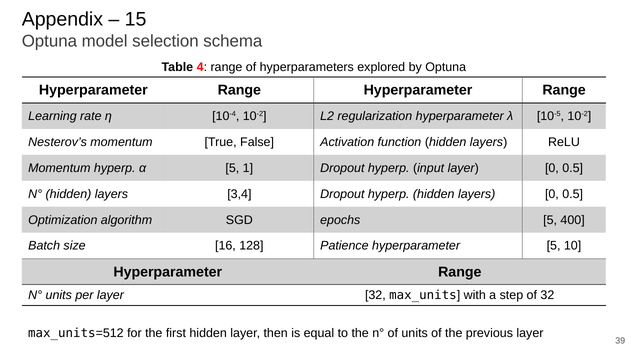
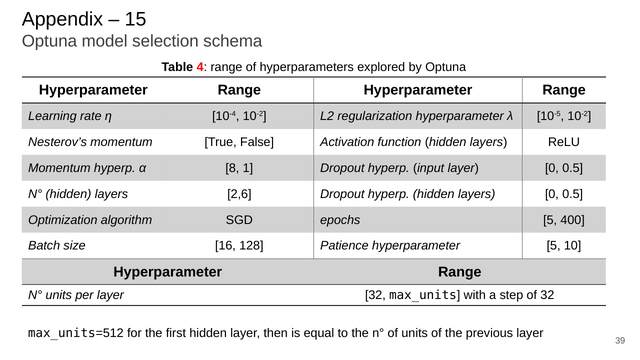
α 5: 5 -> 8
3,4: 3,4 -> 2,6
